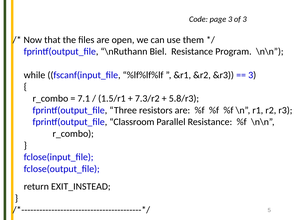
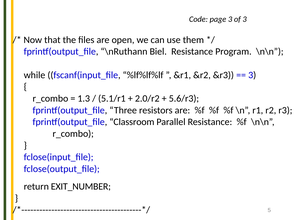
7.1: 7.1 -> 1.3
1.5/r1: 1.5/r1 -> 5.1/r1
7.3/r2: 7.3/r2 -> 2.0/r2
5.8/r3: 5.8/r3 -> 5.6/r3
EXIT_INSTEAD: EXIT_INSTEAD -> EXIT_NUMBER
